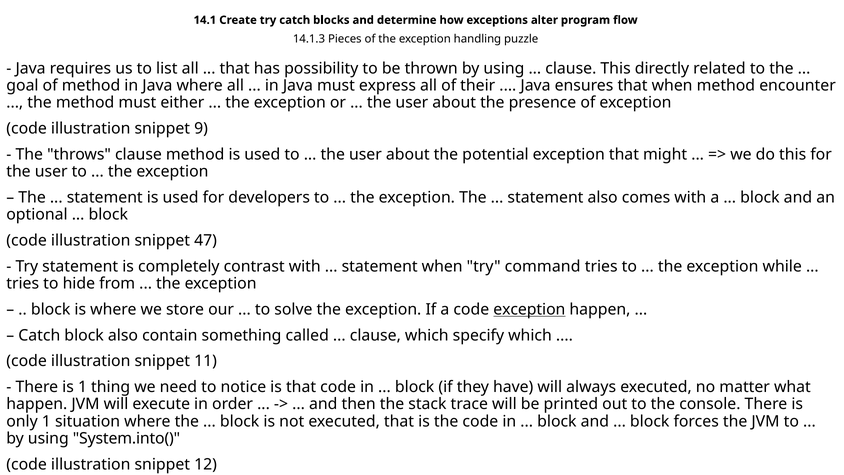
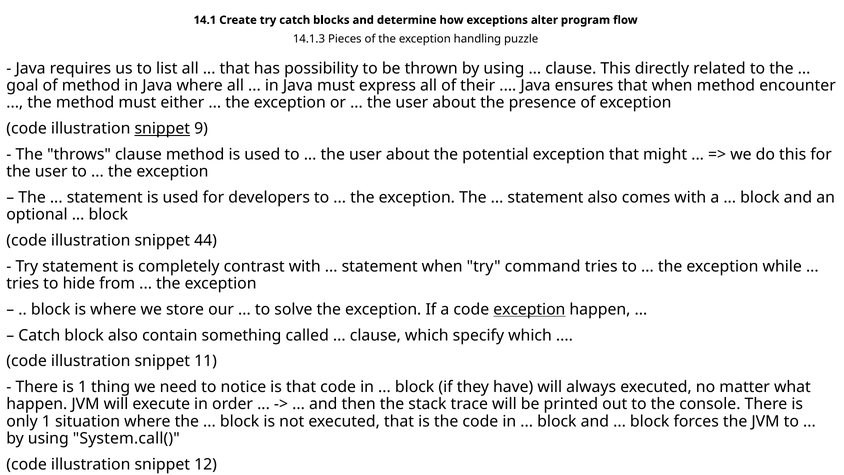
snippet at (162, 129) underline: none -> present
47: 47 -> 44
System.into(: System.into( -> System.call(
